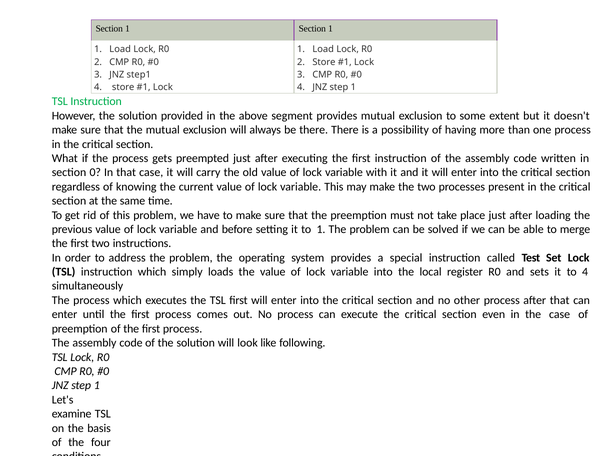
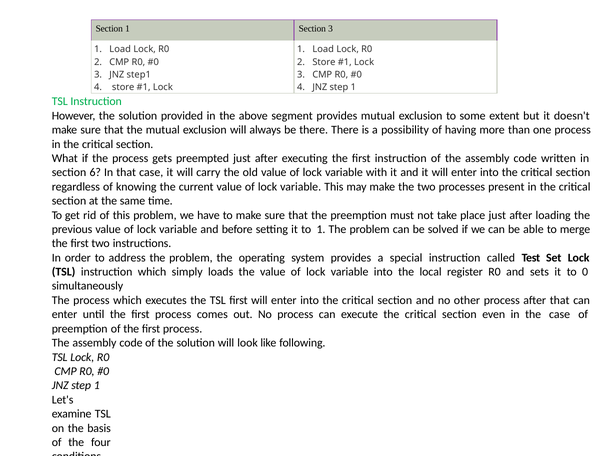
1 Section 1: 1 -> 3
0: 0 -> 6
to 4: 4 -> 0
